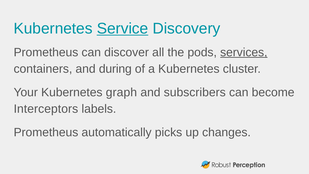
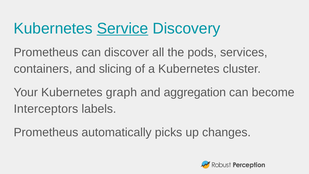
services underline: present -> none
during: during -> slicing
subscribers: subscribers -> aggregation
